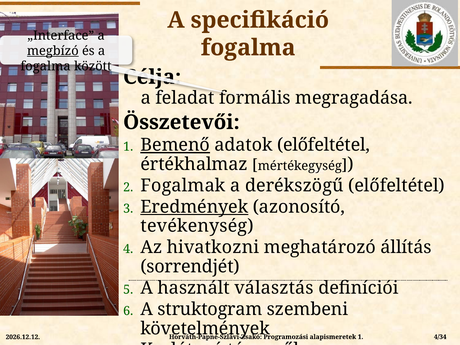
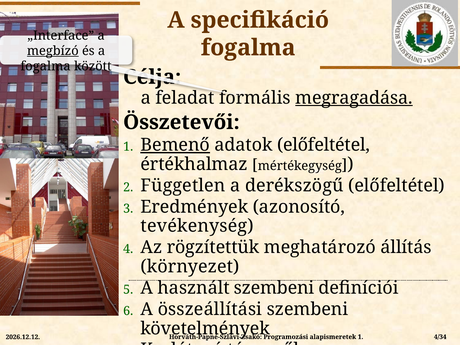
megragadása underline: none -> present
Fogalmak: Fogalmak -> Független
Eredmények underline: present -> none
hivatkozni: hivatkozni -> rögzítettük
sorrendjét: sorrendjét -> környezet
használt választás: választás -> szembeni
struktogram: struktogram -> összeállítási
